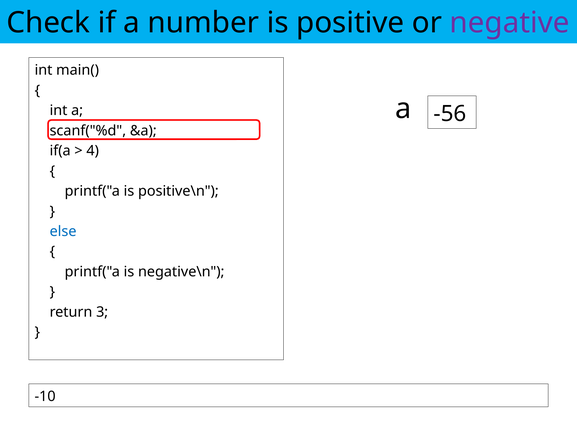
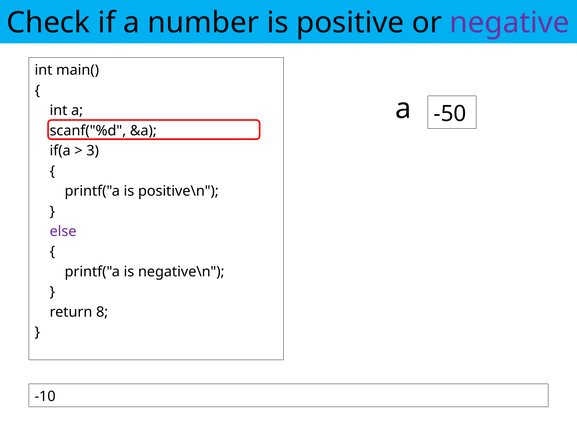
-56: -56 -> -50
4: 4 -> 3
else colour: blue -> purple
3: 3 -> 8
